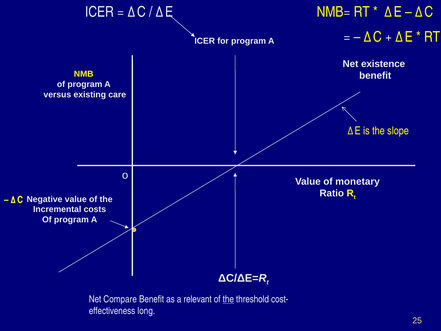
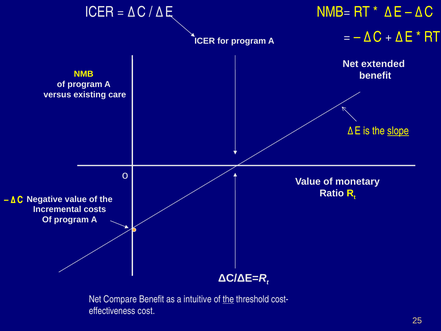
existence: existence -> extended
slope underline: none -> present
relevant: relevant -> intuitive
long: long -> cost
